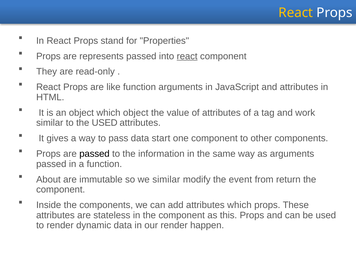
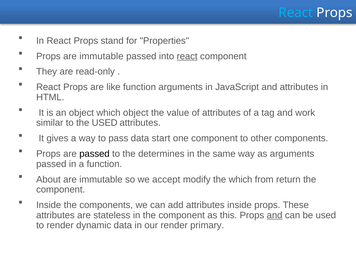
React at (296, 13) colour: yellow -> light blue
Props are represents: represents -> immutable
information: information -> determines
we similar: similar -> accept
the event: event -> which
attributes which: which -> inside
and at (275, 215) underline: none -> present
happen: happen -> primary
